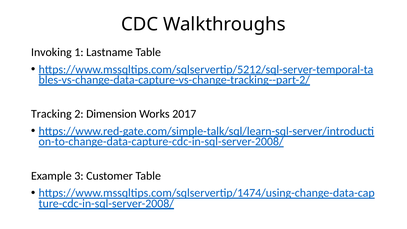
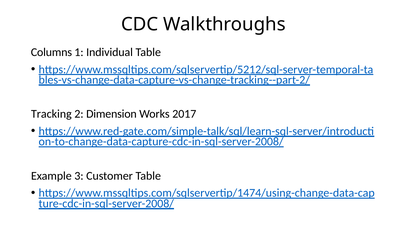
Invoking: Invoking -> Columns
Lastname: Lastname -> Individual
